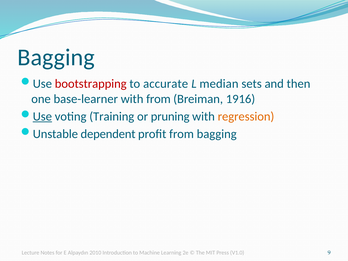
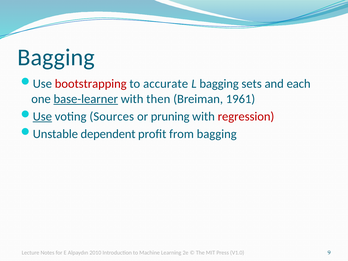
L median: median -> bagging
then: then -> each
base-learner underline: none -> present
with from: from -> then
1916: 1916 -> 1961
Training: Training -> Sources
regression colour: orange -> red
